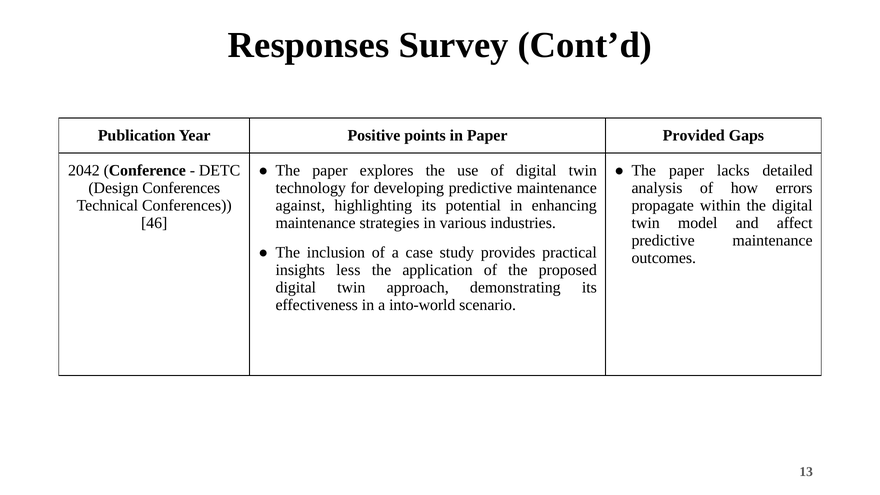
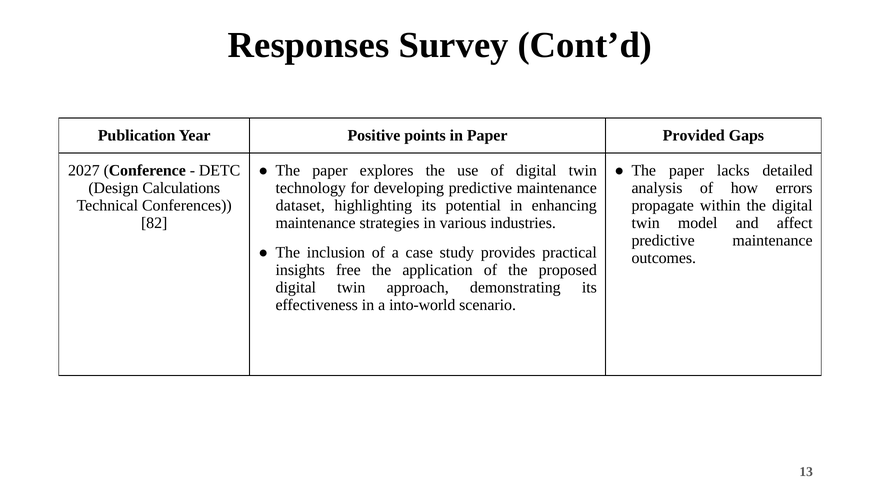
2042: 2042 -> 2027
Design Conferences: Conferences -> Calculations
against: against -> dataset
46: 46 -> 82
less: less -> free
